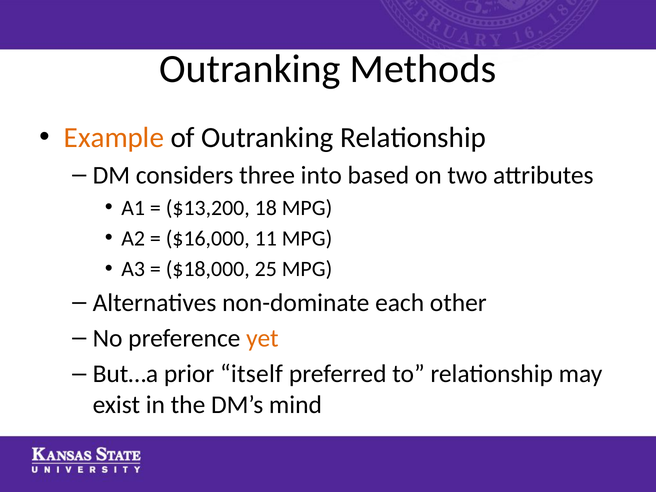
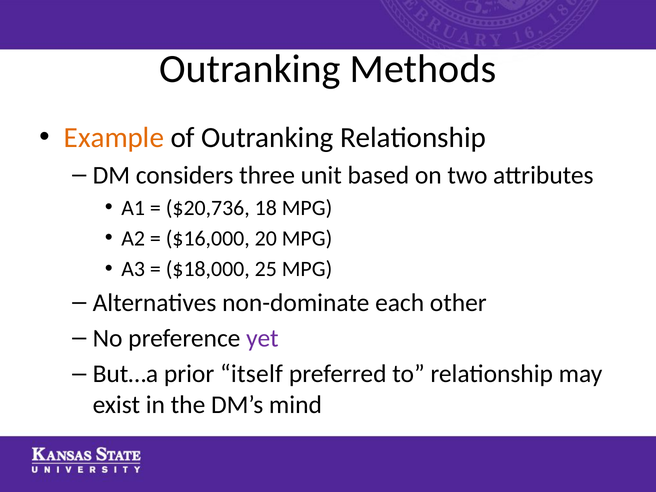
into: into -> unit
$13,200: $13,200 -> $20,736
11: 11 -> 20
yet colour: orange -> purple
